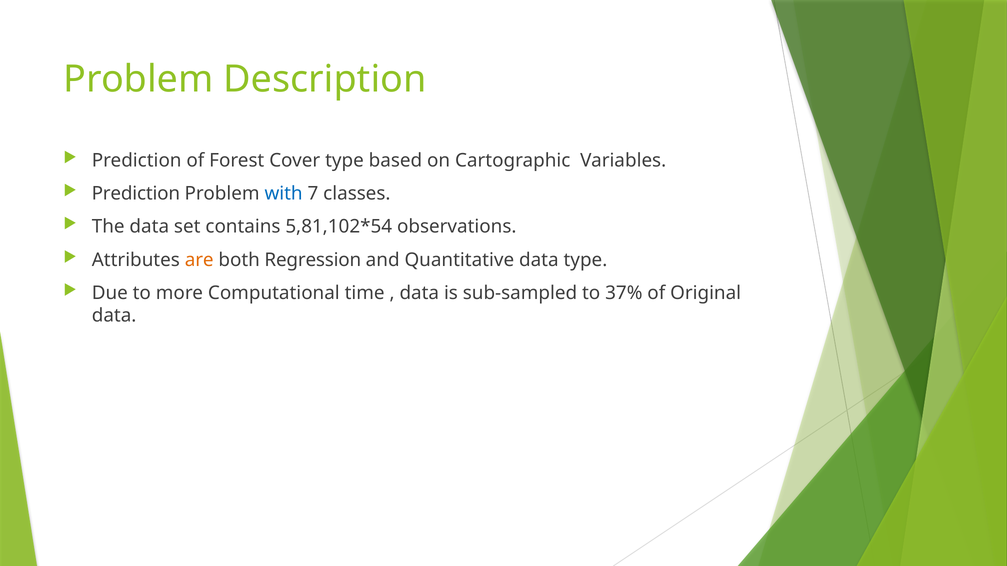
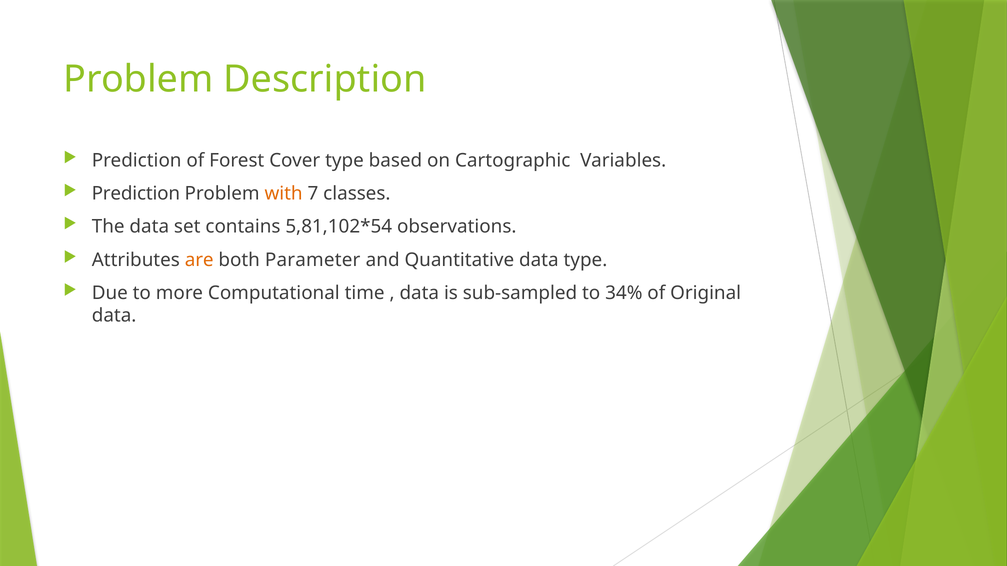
with colour: blue -> orange
Regression: Regression -> Parameter
37%: 37% -> 34%
